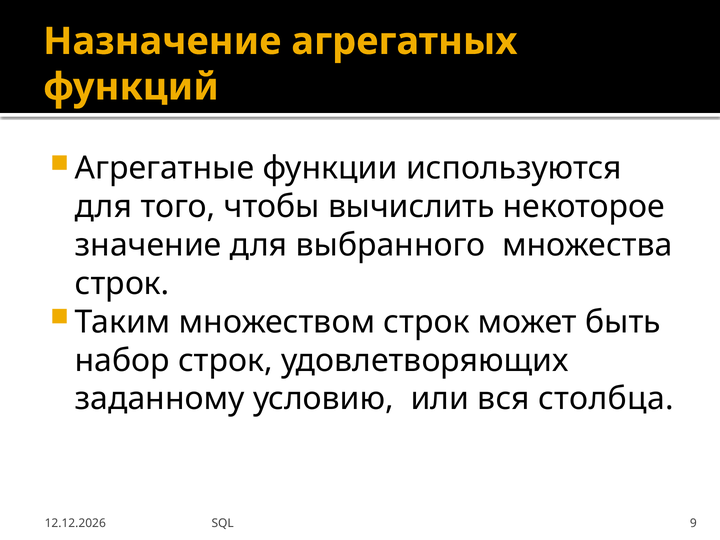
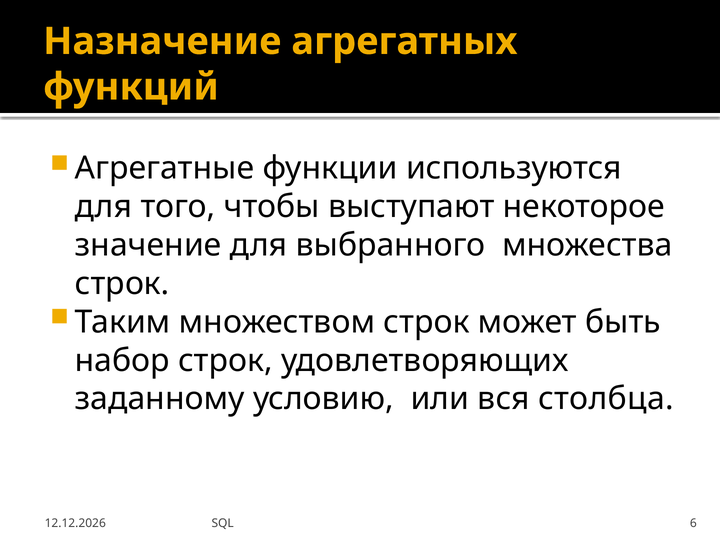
вычислить: вычислить -> выступают
9: 9 -> 6
